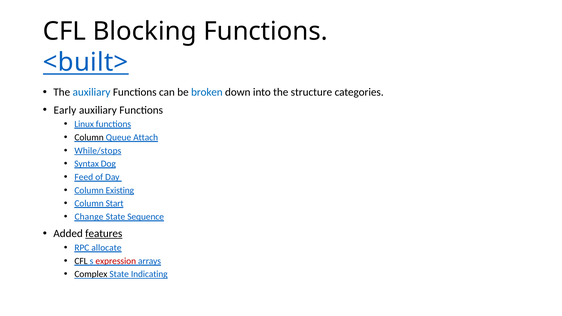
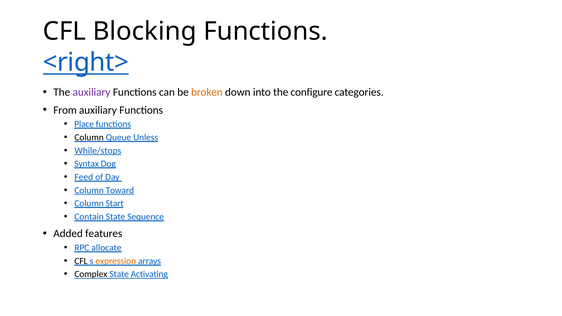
<built>: <built> -> <right>
auxiliary at (92, 92) colour: blue -> purple
broken colour: blue -> orange
structure: structure -> configure
Early: Early -> From
Linux: Linux -> Place
Attach: Attach -> Unless
Existing: Existing -> Toward
Change: Change -> Contain
features underline: present -> none
expression colour: red -> orange
Indicating: Indicating -> Activating
